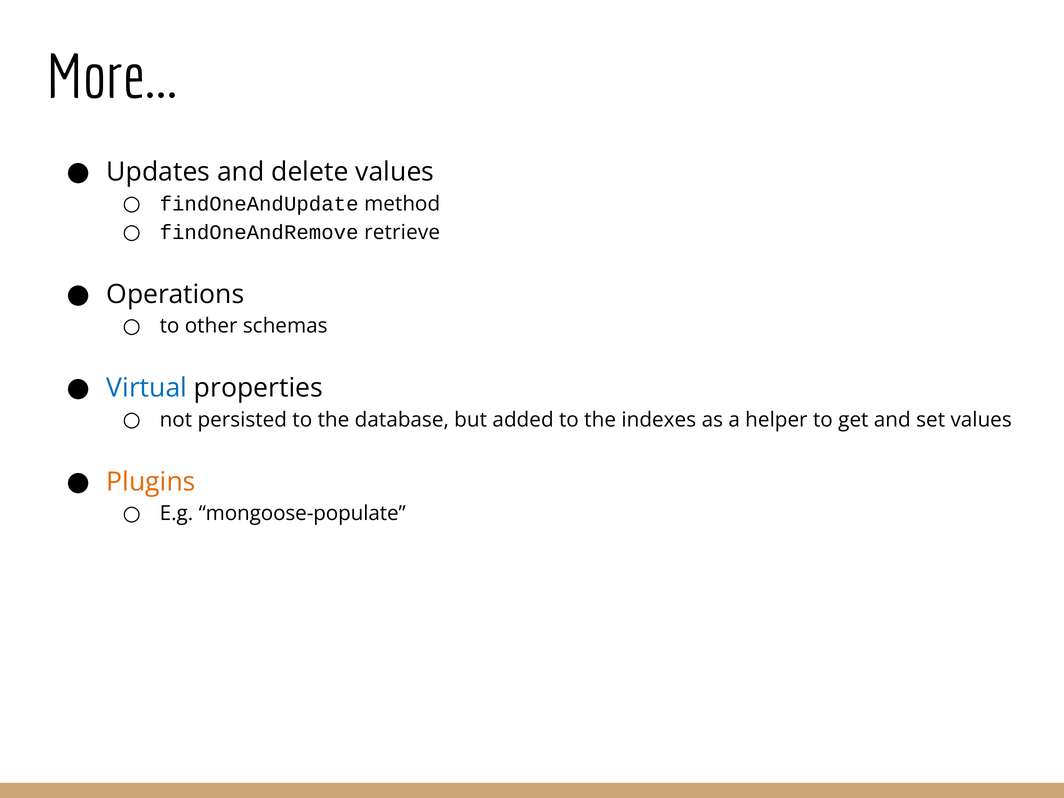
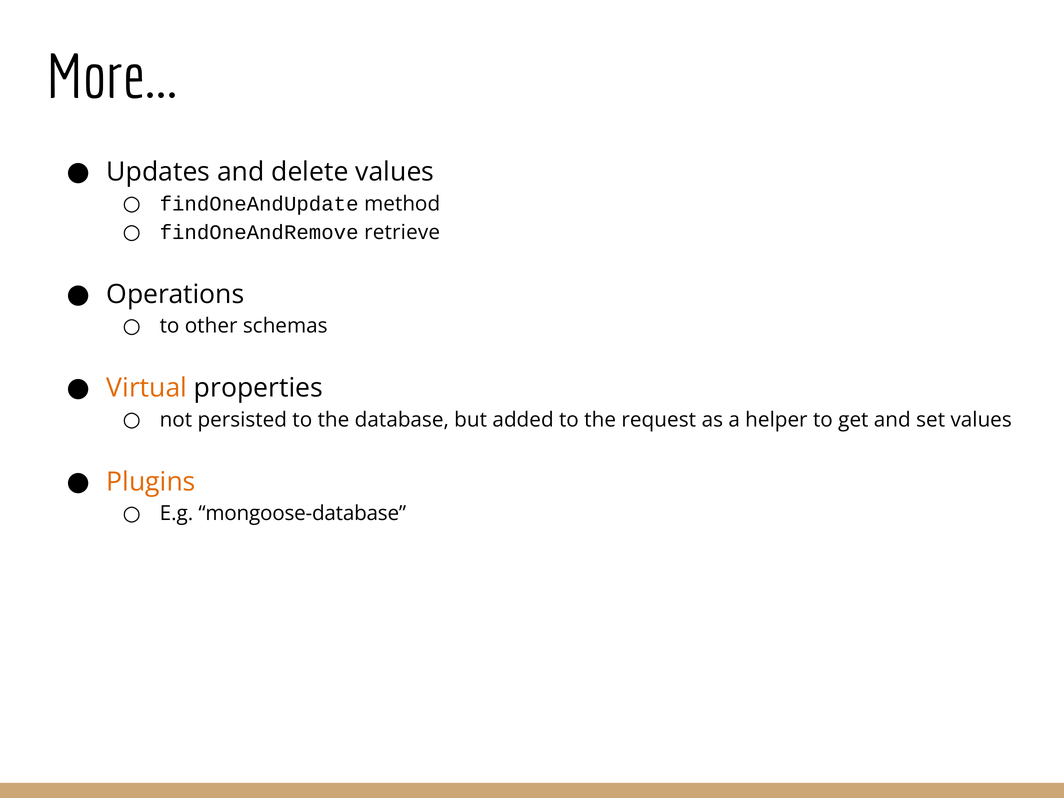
Virtual colour: blue -> orange
indexes: indexes -> request
mongoose-populate: mongoose-populate -> mongoose-database
